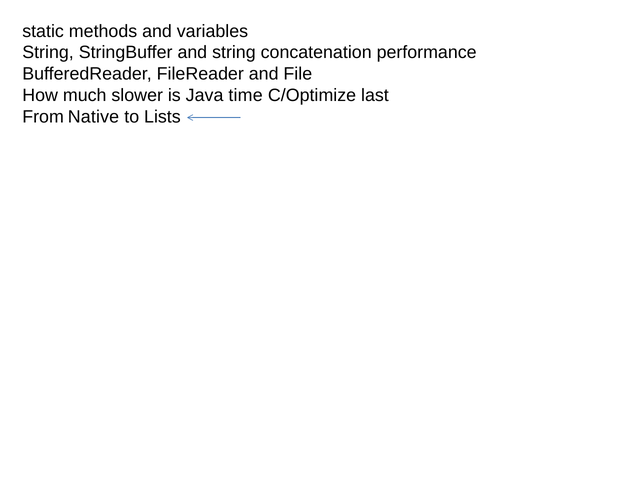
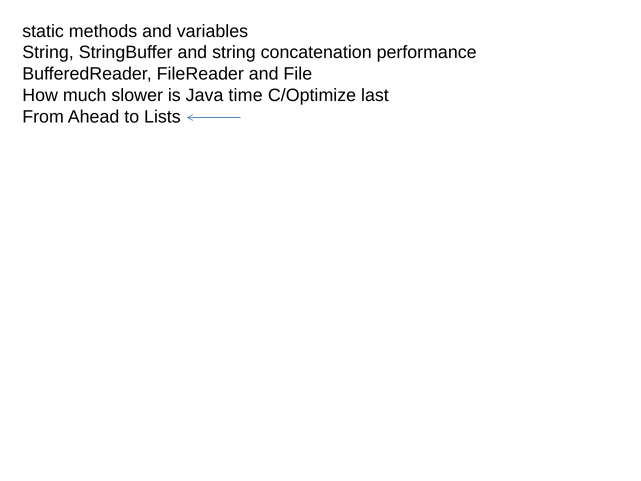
Native: Native -> Ahead
